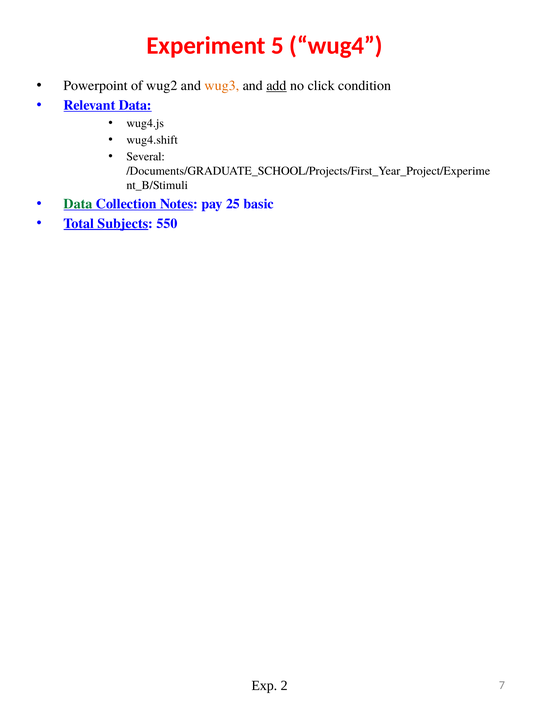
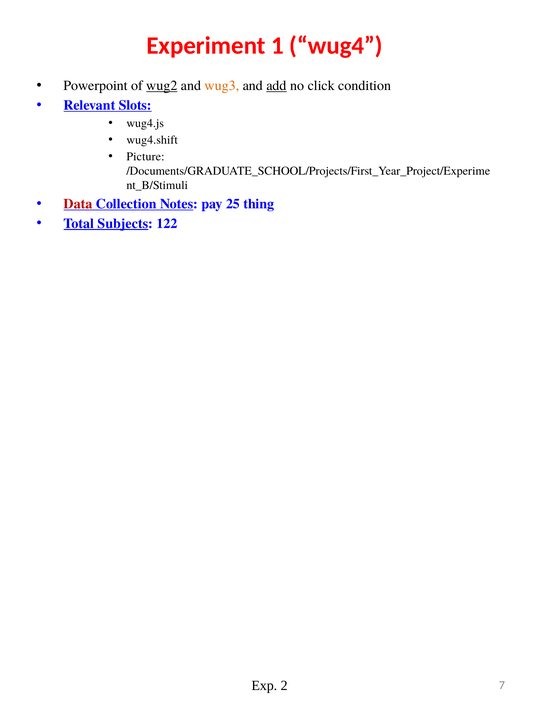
5: 5 -> 1
wug2 underline: none -> present
Relevant Data: Data -> Slots
Several: Several -> Picture
Data at (78, 204) colour: green -> red
basic: basic -> thing
550: 550 -> 122
